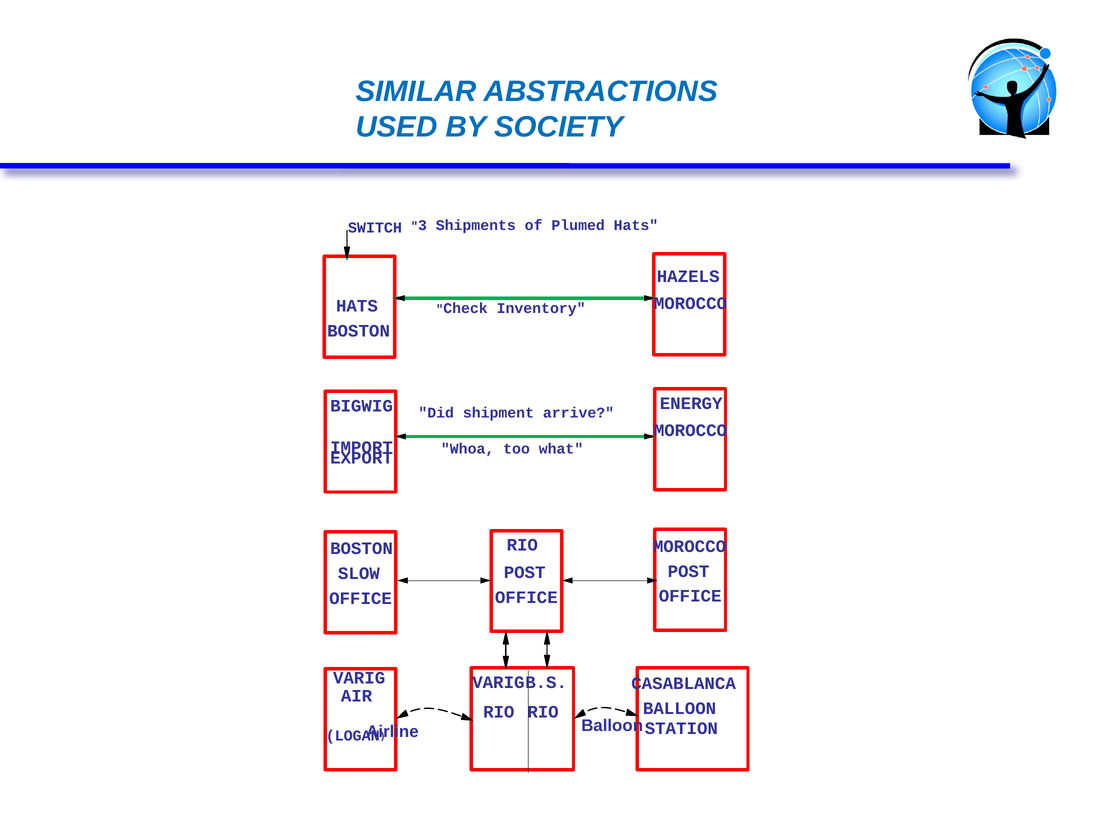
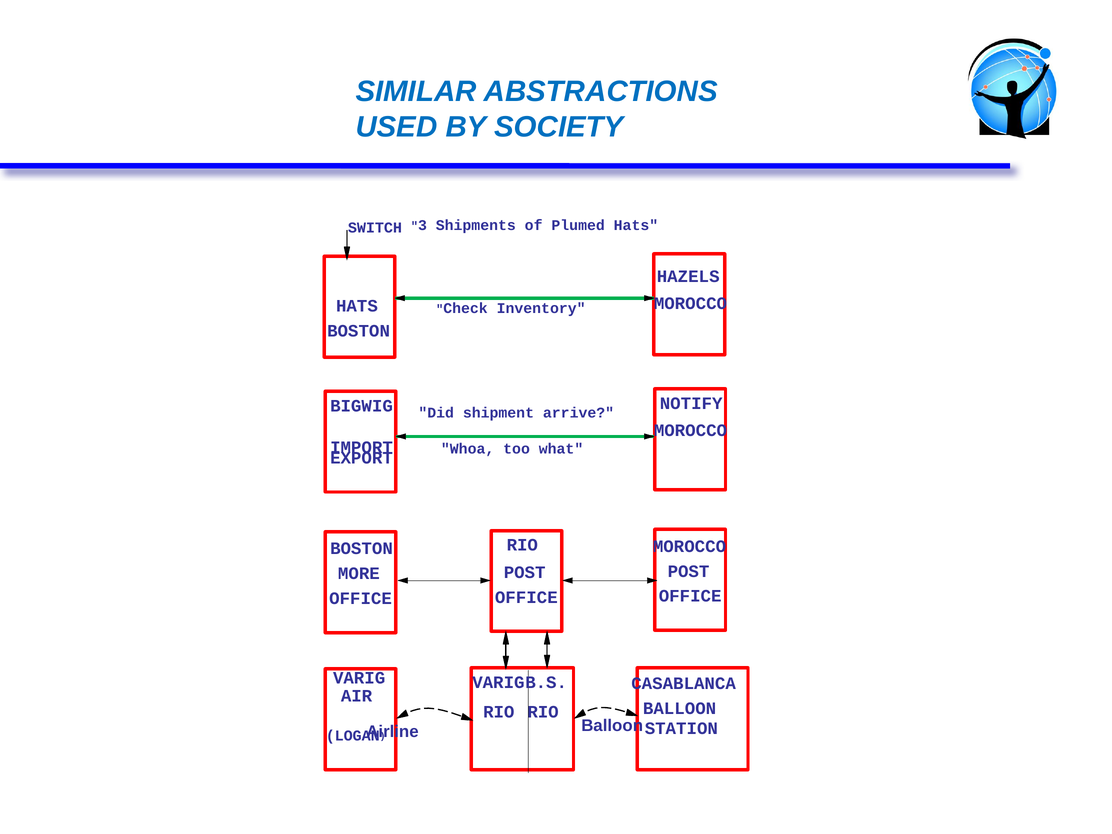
ENERGY: ENERGY -> NOTIFY
SLOW: SLOW -> MORE
